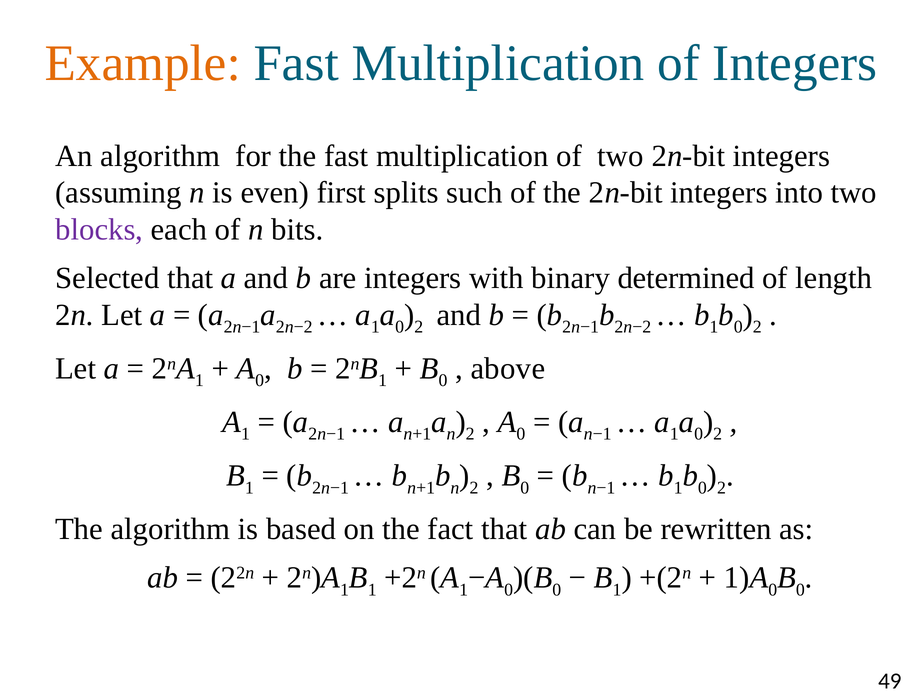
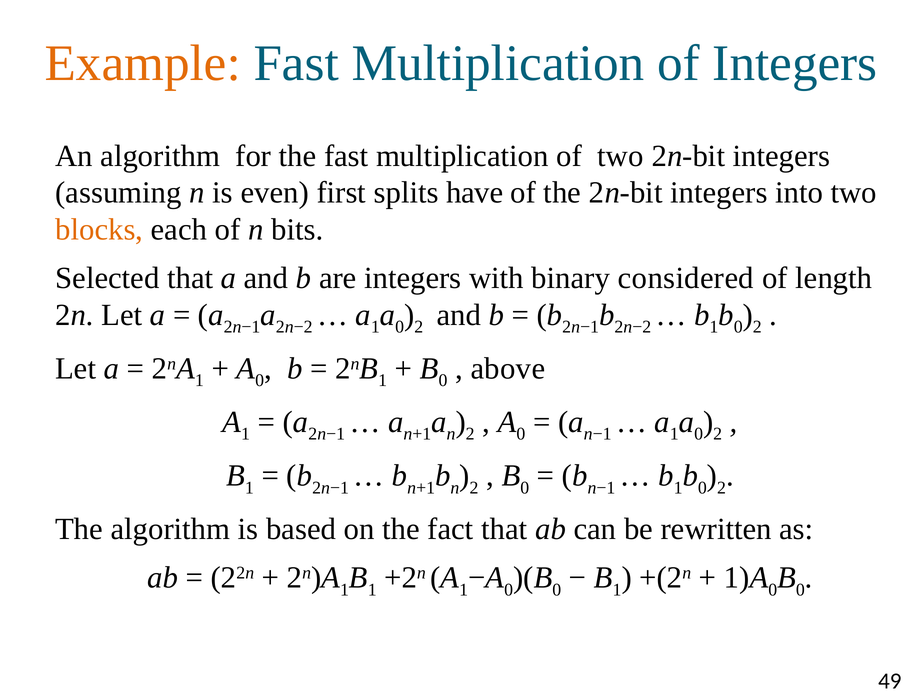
such: such -> have
blocks colour: purple -> orange
determined: determined -> considered
